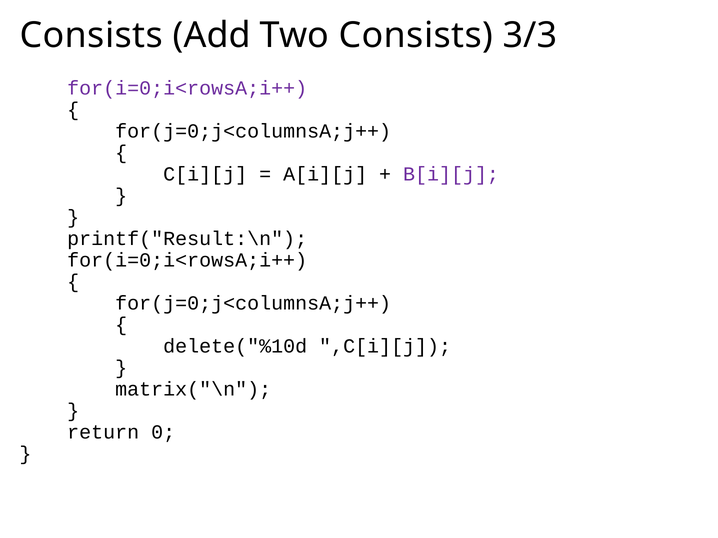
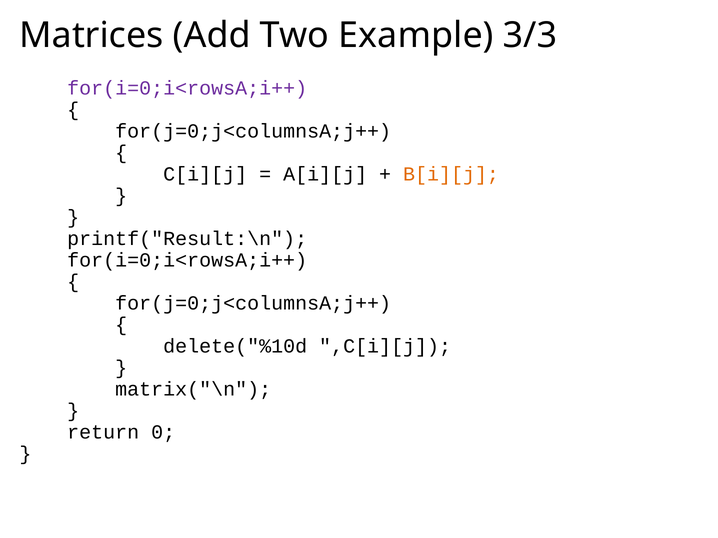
Consists at (91, 35): Consists -> Matrices
Two Consists: Consists -> Example
B[i][j colour: purple -> orange
